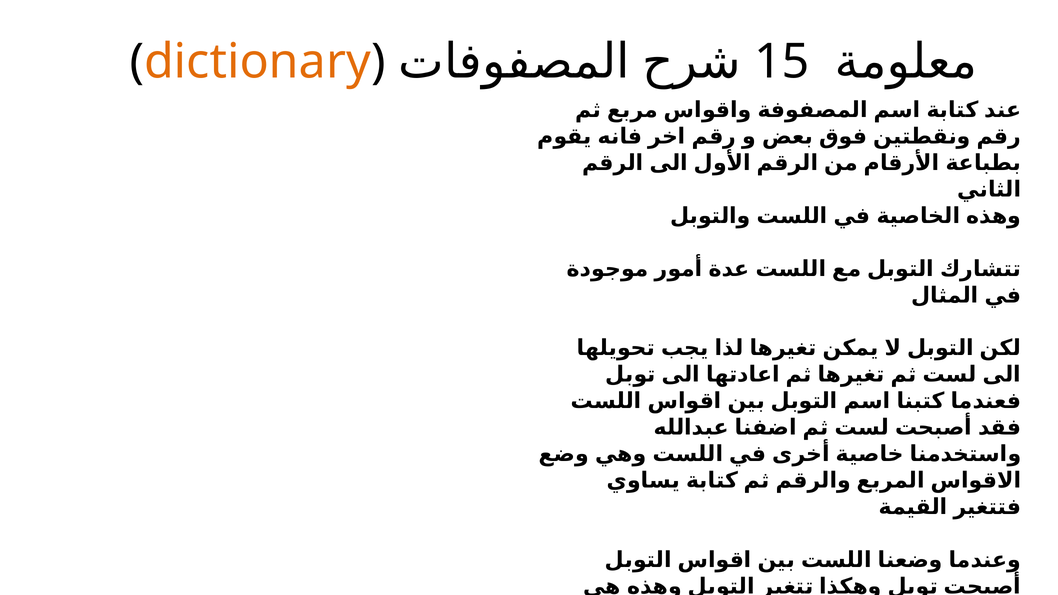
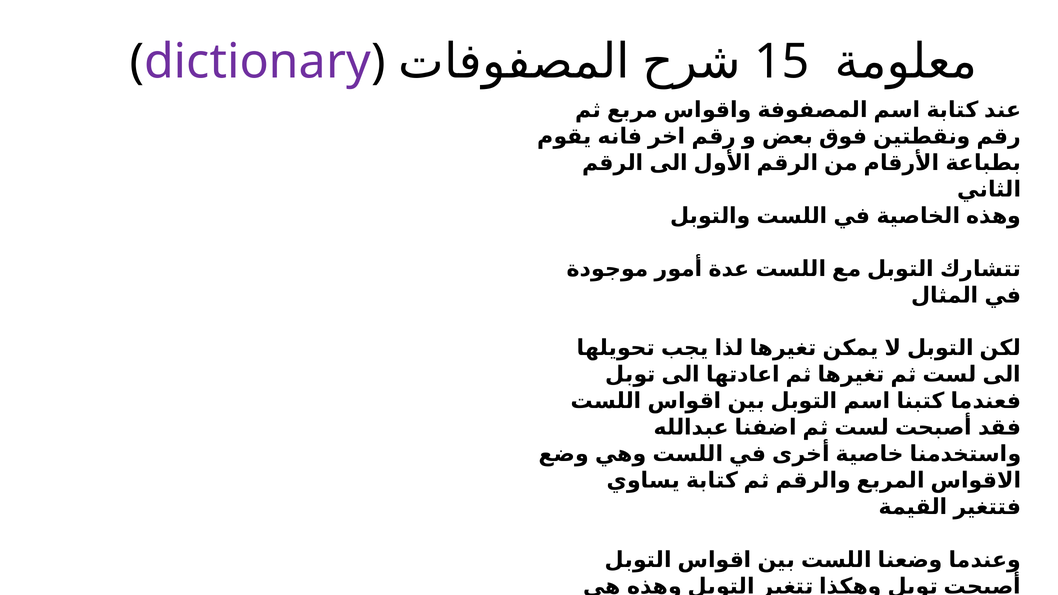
dictionary colour: orange -> purple
